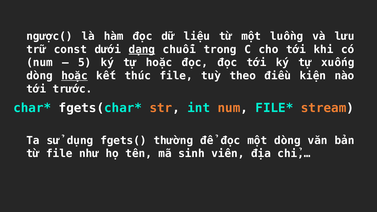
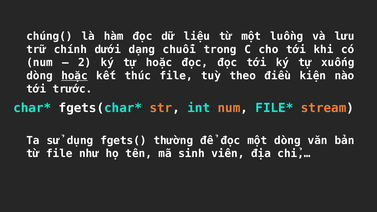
ngược(: ngược( -> chúng(
const: const -> chính
dạng underline: present -> none
5: 5 -> 2
